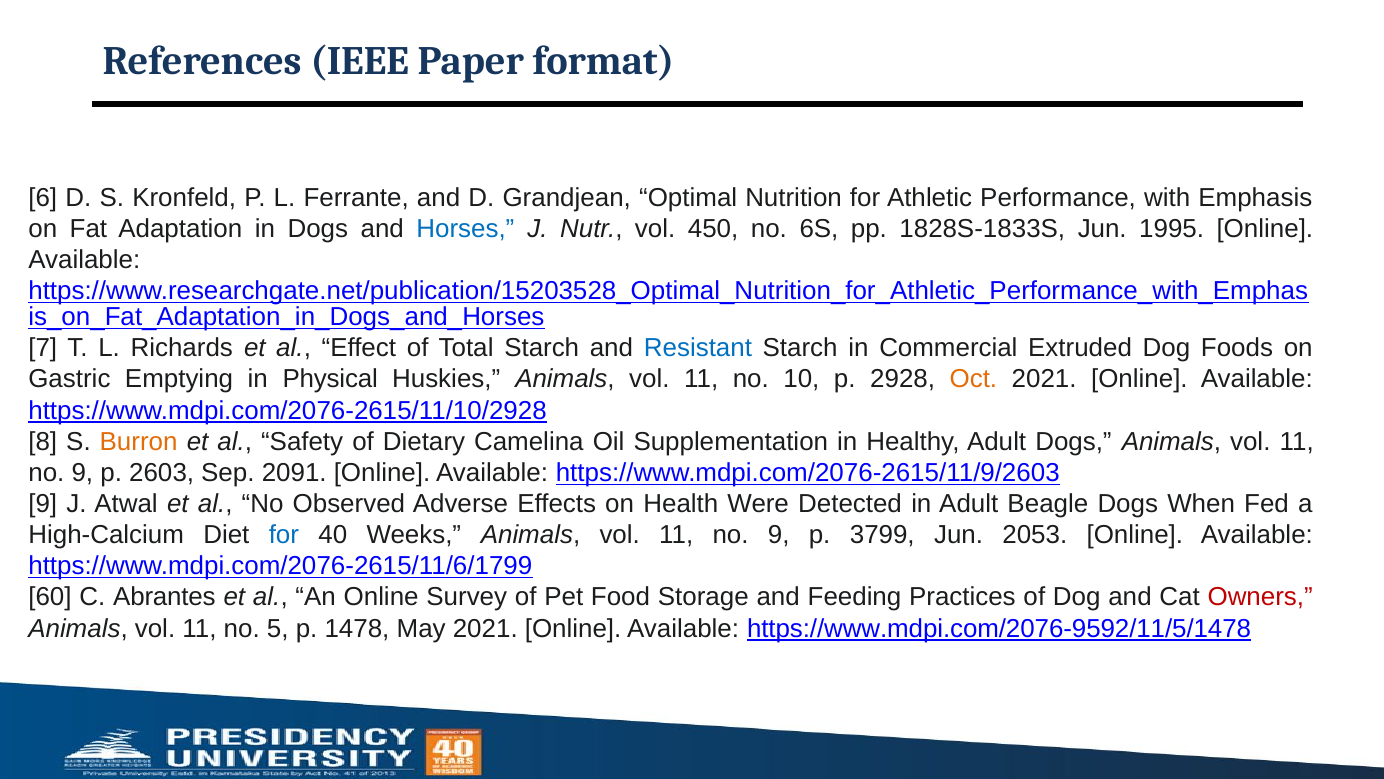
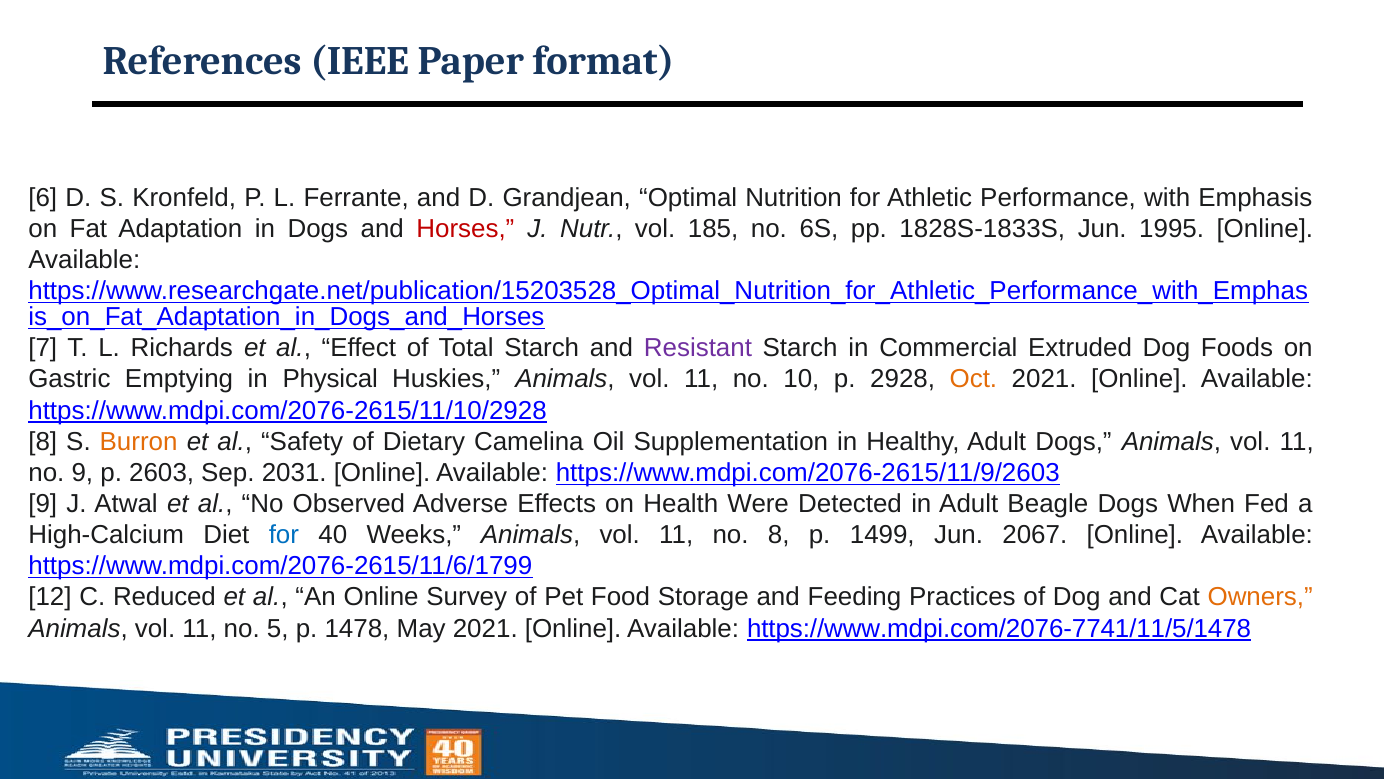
Horses colour: blue -> red
450: 450 -> 185
Resistant colour: blue -> purple
2091: 2091 -> 2031
9 at (779, 535): 9 -> 8
3799: 3799 -> 1499
2053: 2053 -> 2067
60: 60 -> 12
Abrantes: Abrantes -> Reduced
Owners colour: red -> orange
https://www.mdpi.com/2076-9592/11/5/1478: https://www.mdpi.com/2076-9592/11/5/1478 -> https://www.mdpi.com/2076-7741/11/5/1478
